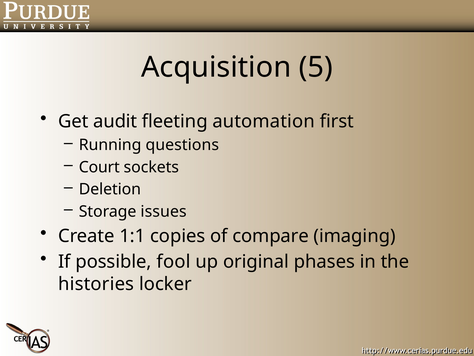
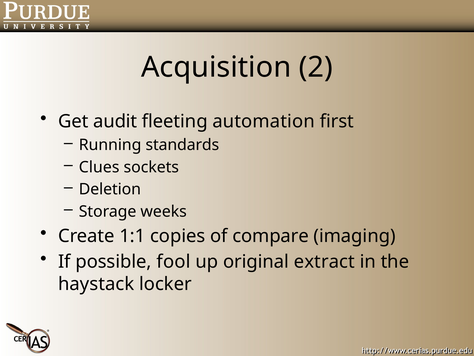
5: 5 -> 2
questions: questions -> standards
Court: Court -> Clues
issues: issues -> weeks
phases: phases -> extract
histories: histories -> haystack
